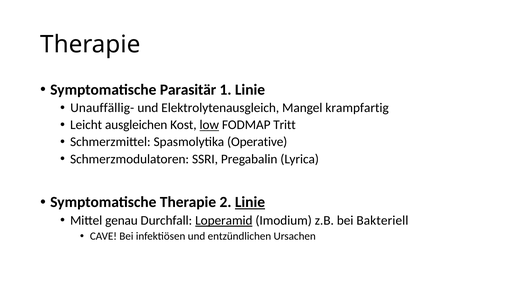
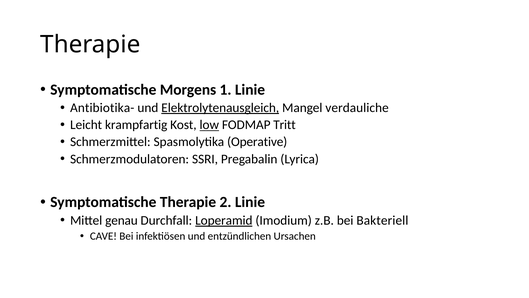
Parasitär: Parasitär -> Morgens
Unauffällig-: Unauffällig- -> Antibiotika-
Elektrolytenausgleich underline: none -> present
krampfartig: krampfartig -> verdauliche
ausgleichen: ausgleichen -> krampfartig
Linie at (250, 202) underline: present -> none
